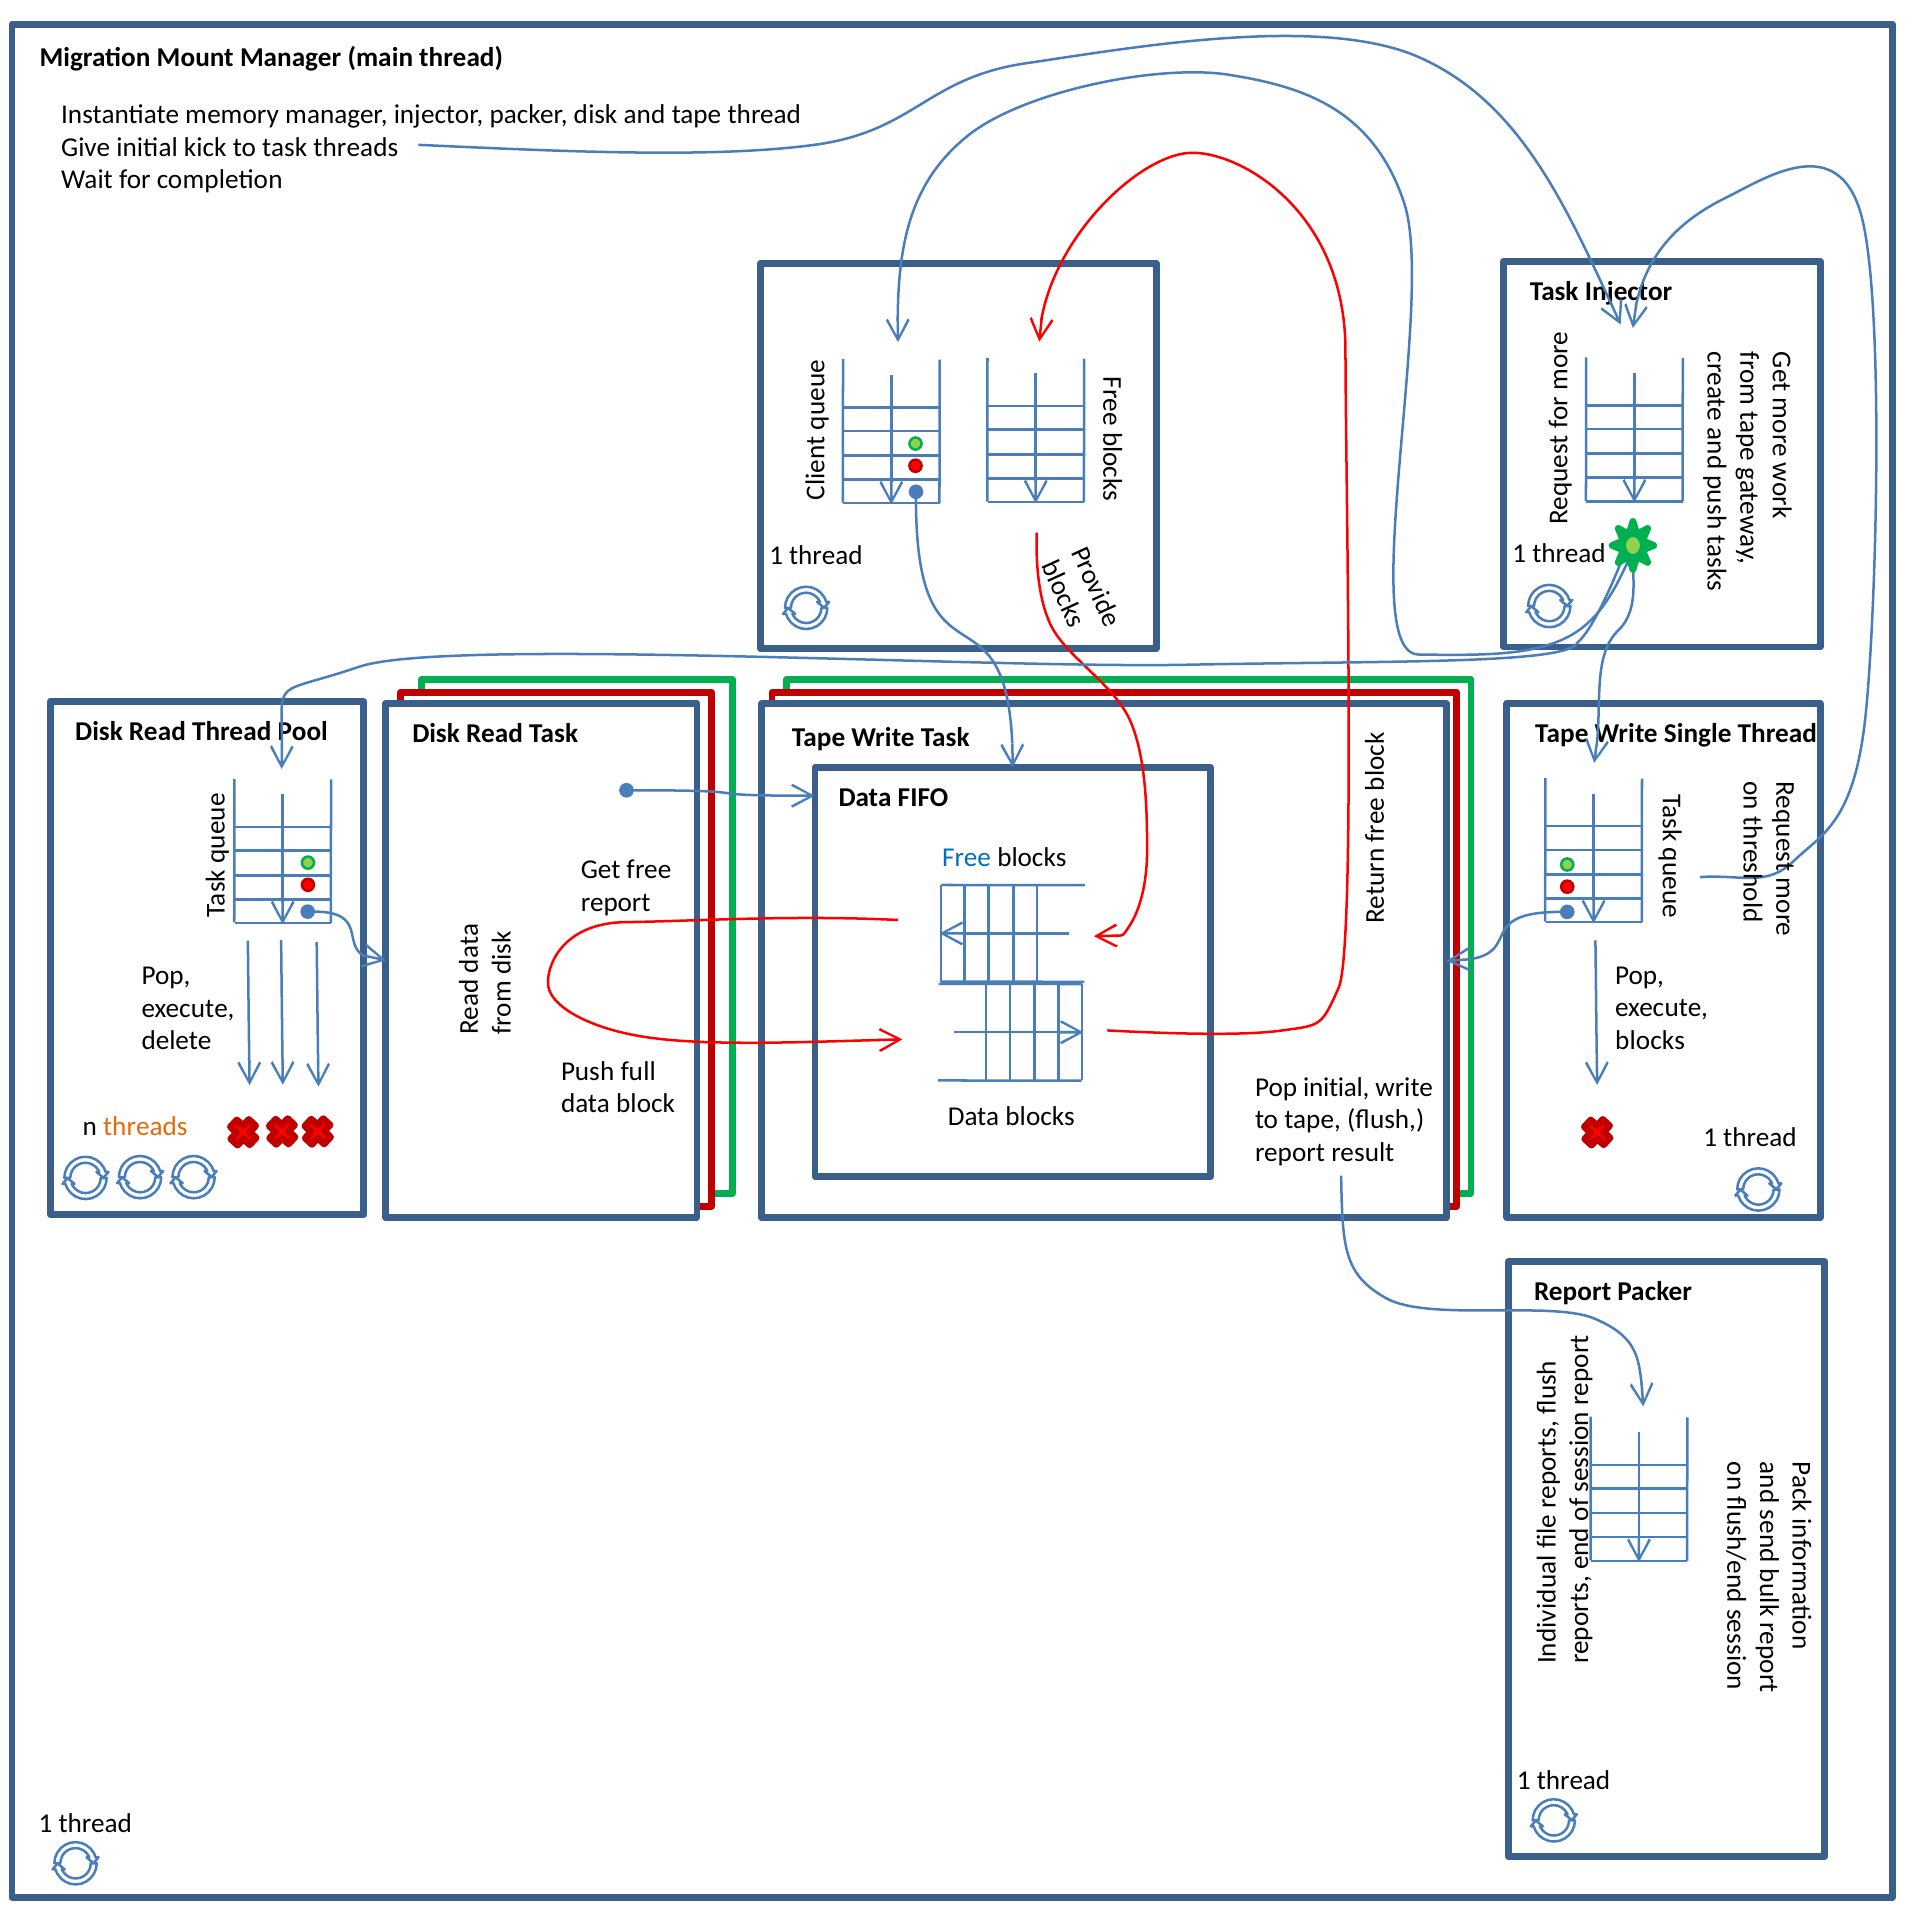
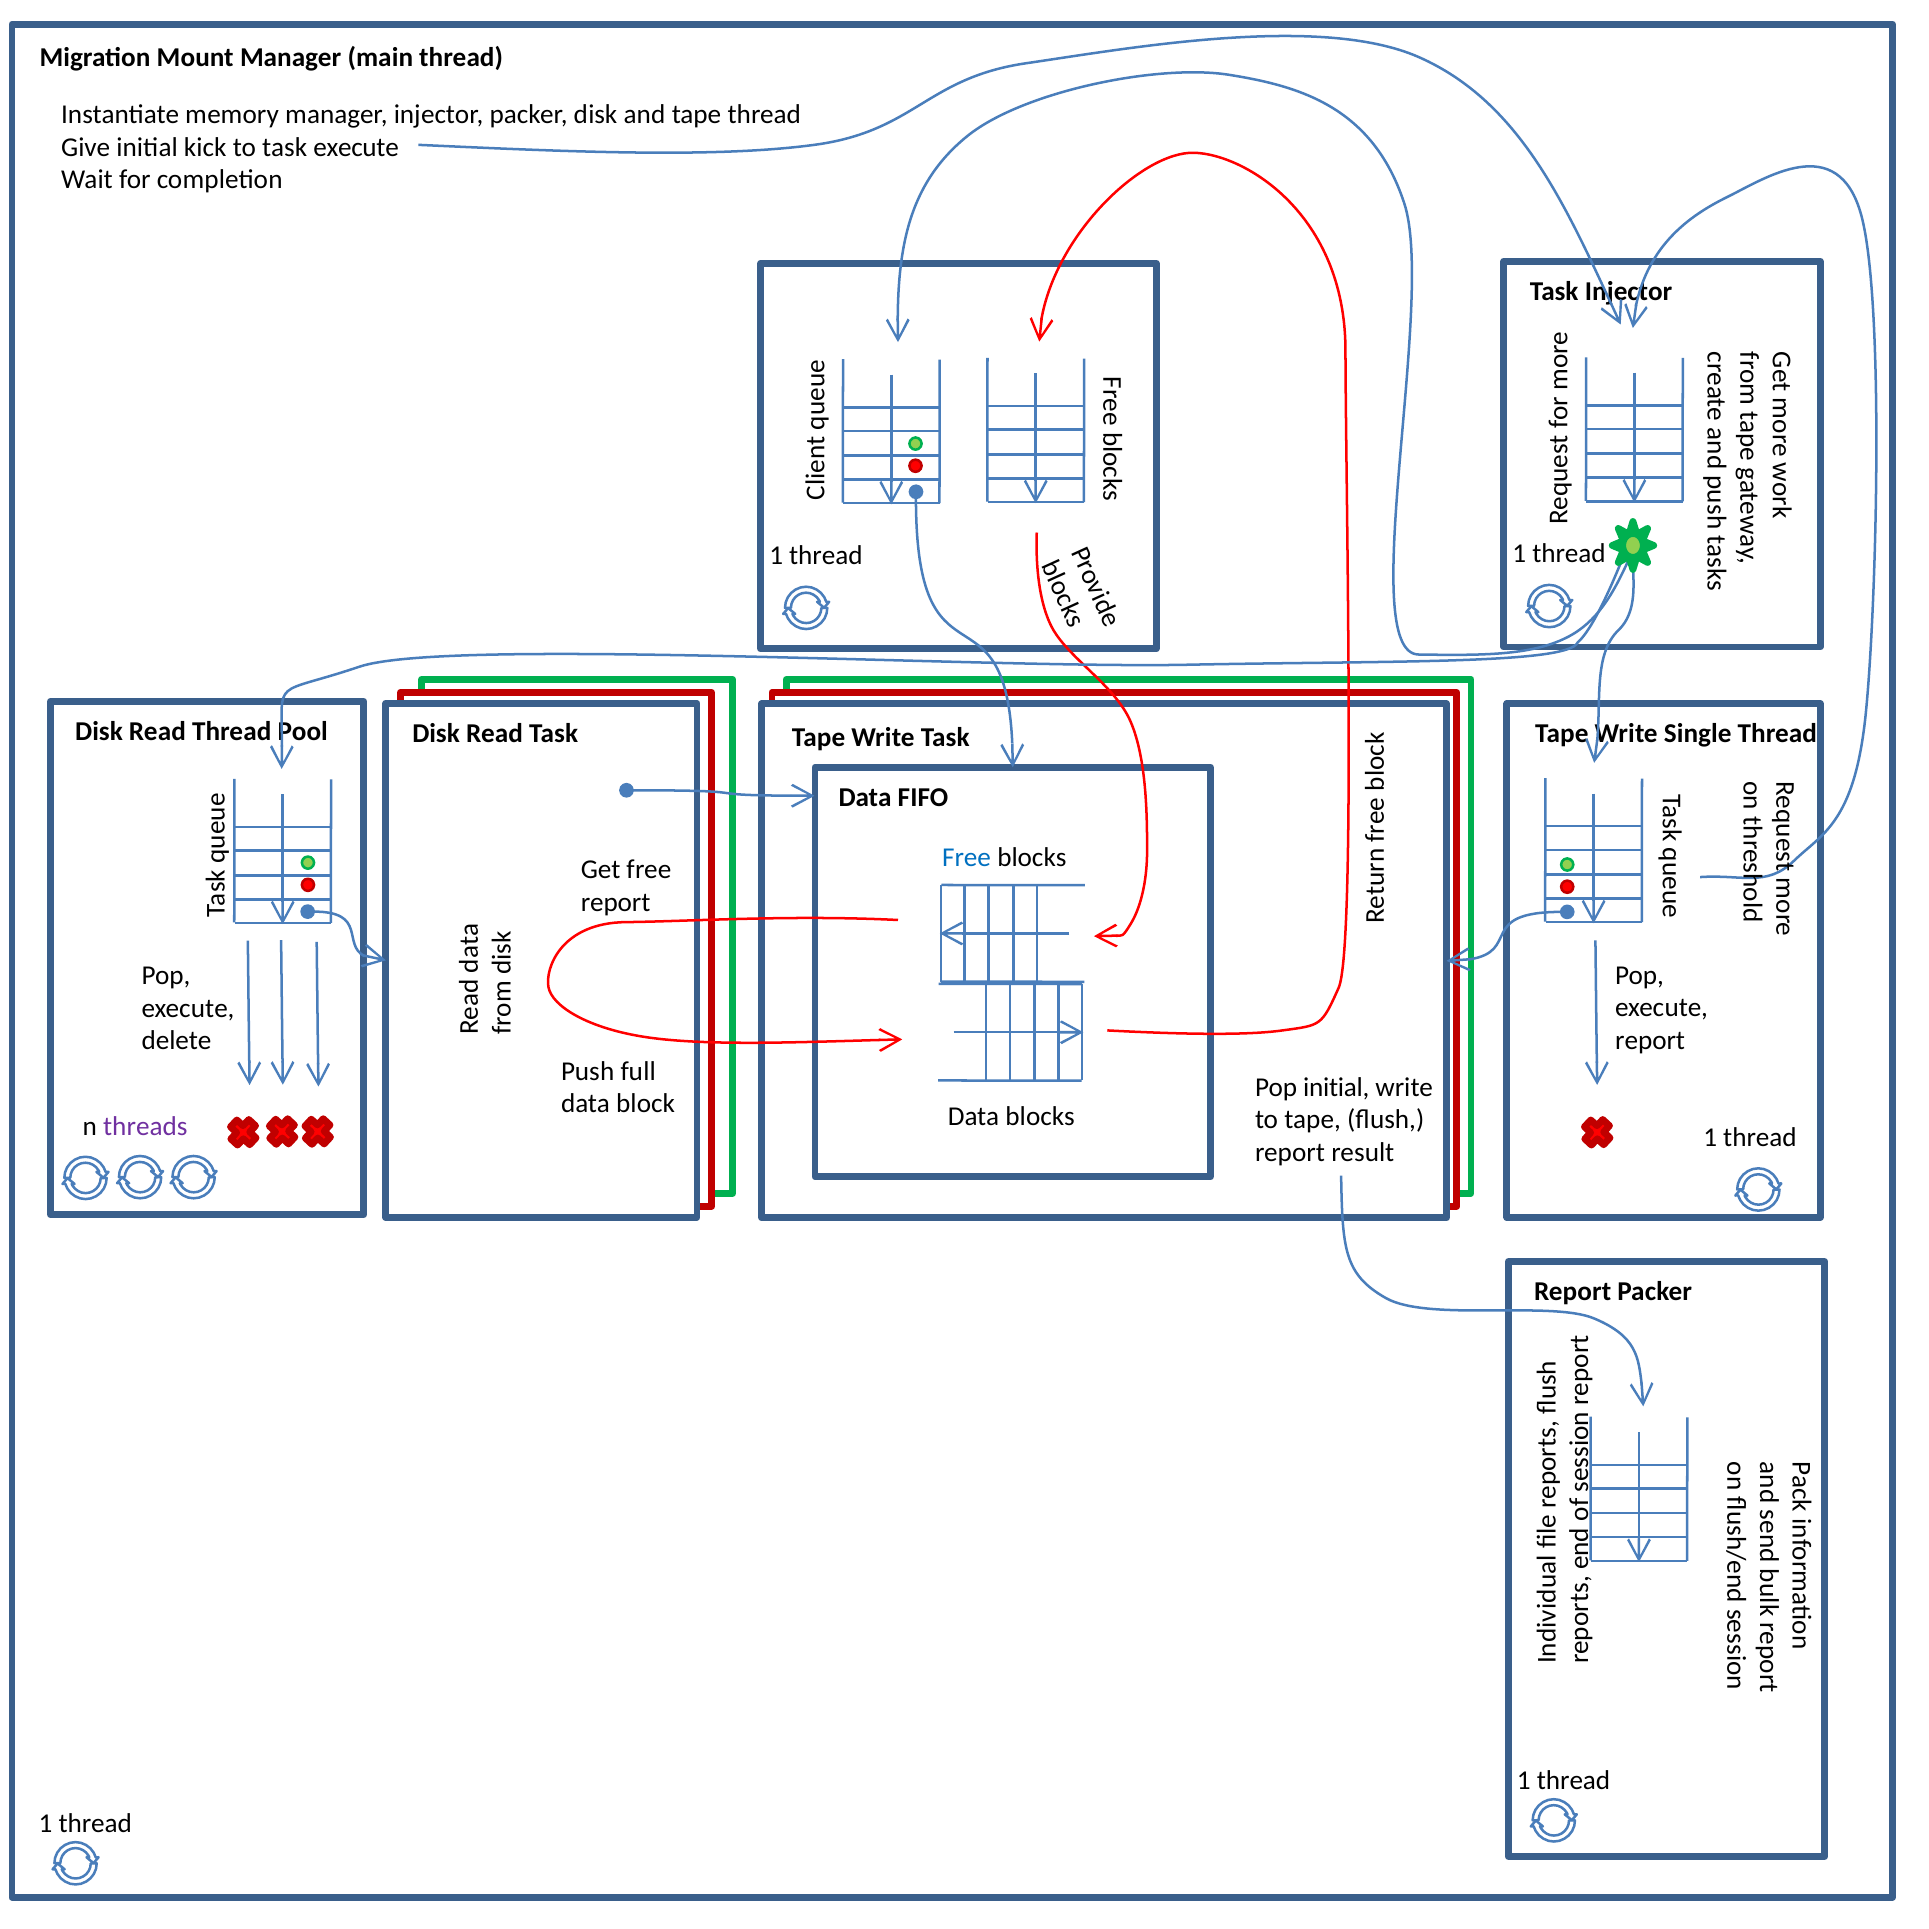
task threads: threads -> execute
blocks at (1650, 1040): blocks -> report
threads at (145, 1127) colour: orange -> purple
